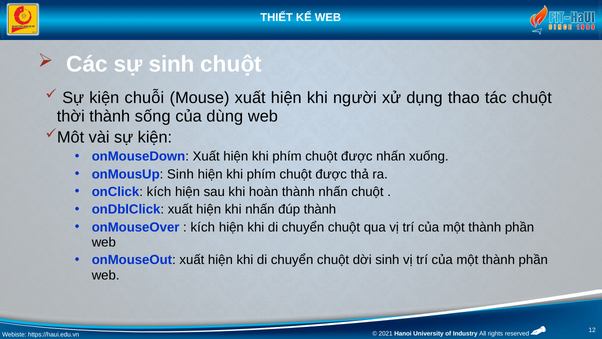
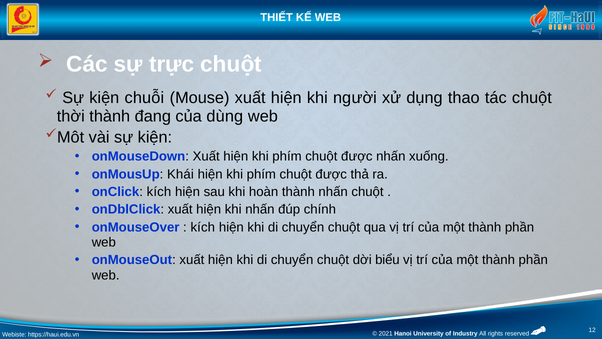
sự sinh: sinh -> trực
sống: sống -> đang
onMousUp Sinh: Sinh -> Khái
đúp thành: thành -> chính
dời sinh: sinh -> biểu
